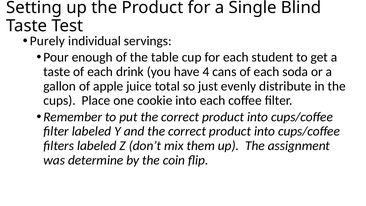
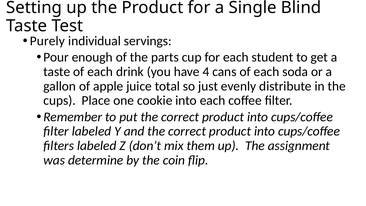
table: table -> parts
